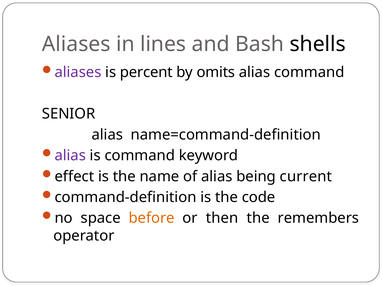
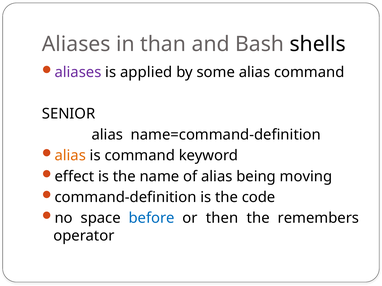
lines: lines -> than
percent: percent -> applied
omits: omits -> some
alias at (70, 156) colour: purple -> orange
current: current -> moving
before colour: orange -> blue
